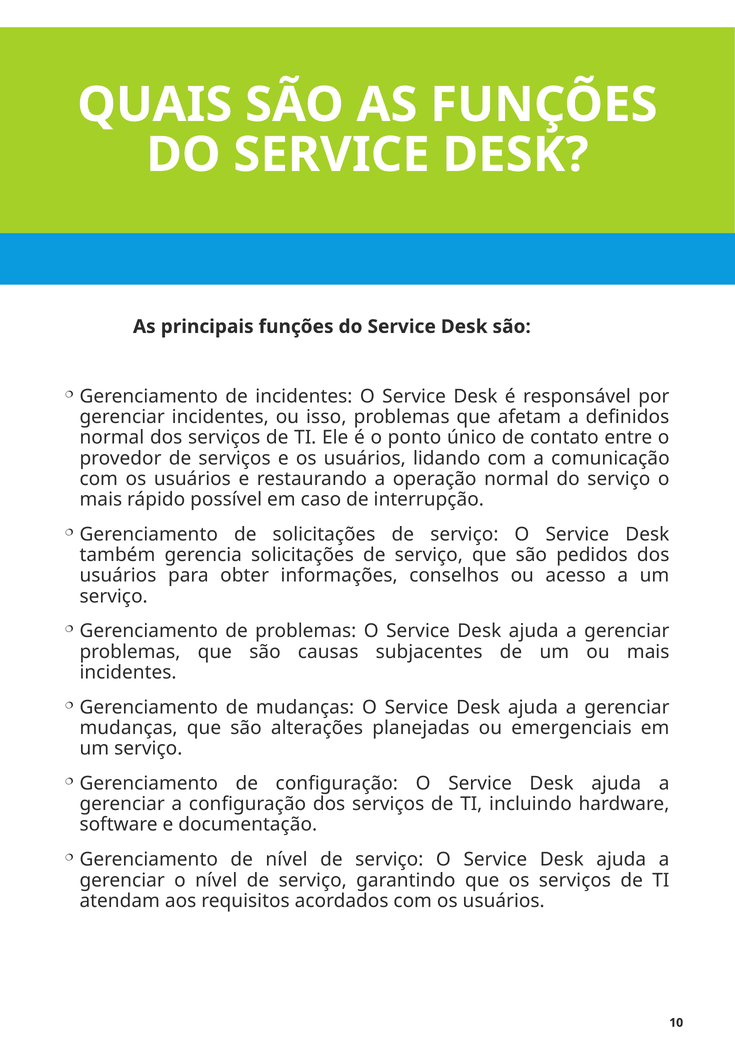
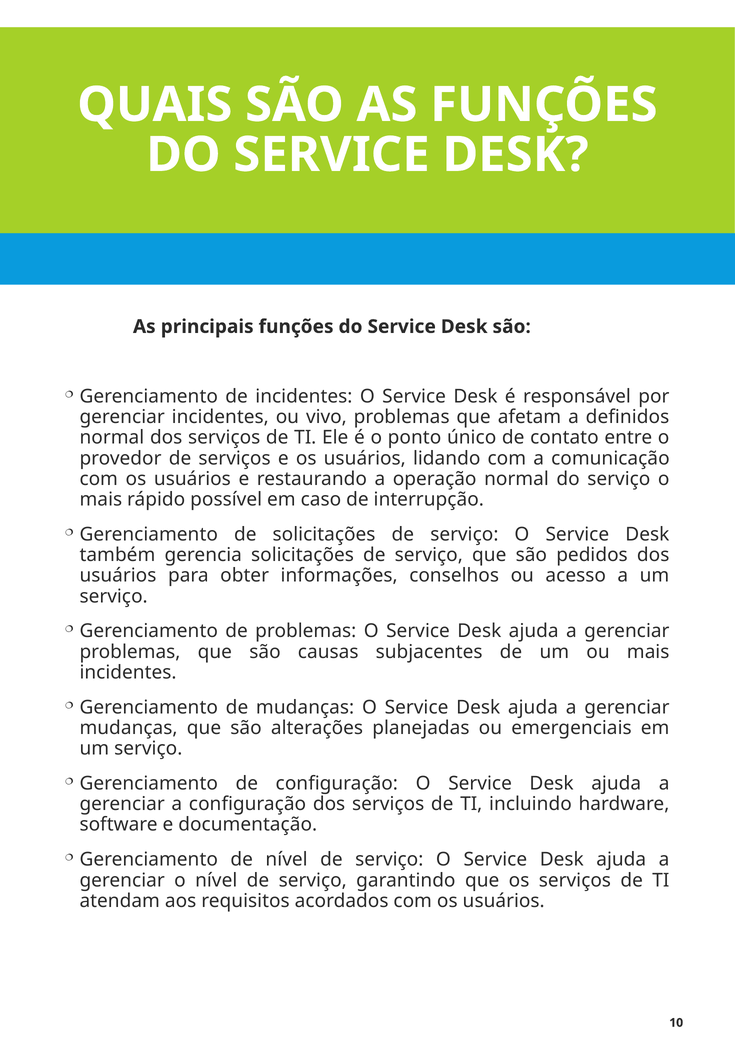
isso: isso -> vivo
